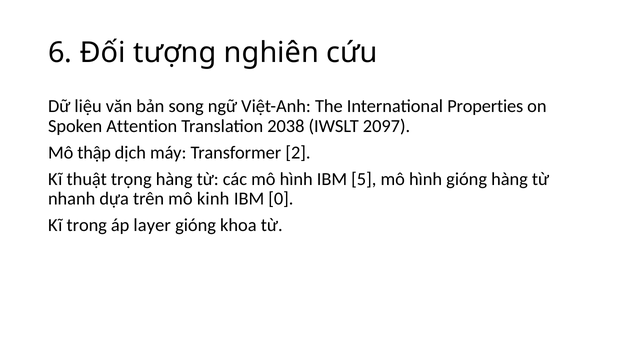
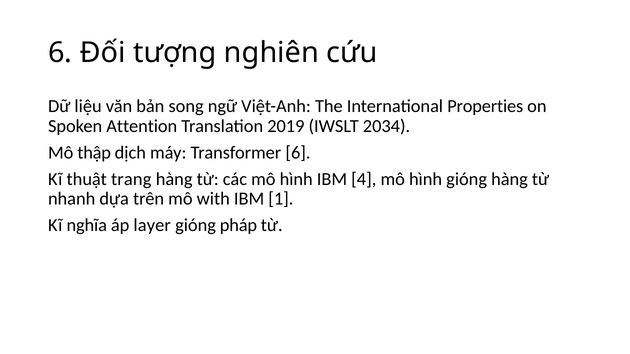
2038: 2038 -> 2019
2097: 2097 -> 2034
Transformer 2: 2 -> 6
trọng: trọng -> trang
5: 5 -> 4
kinh: kinh -> with
0: 0 -> 1
trong: trong -> nghĩa
khoa: khoa -> pháp
